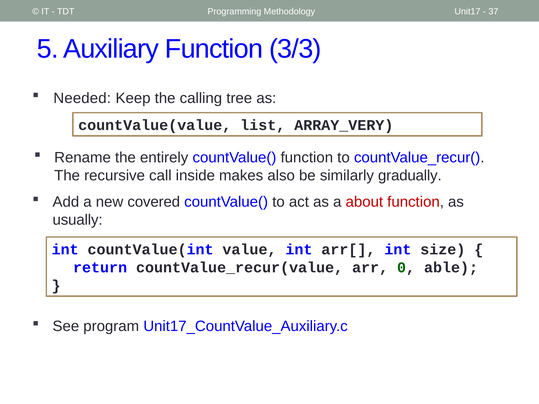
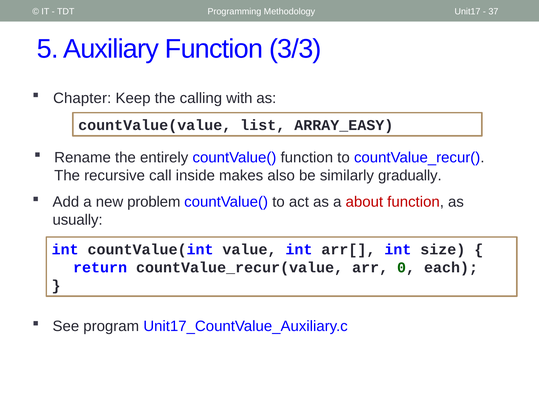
Needed: Needed -> Chapter
tree: tree -> with
ARRAY_VERY: ARRAY_VERY -> ARRAY_EASY
covered: covered -> problem
able: able -> each
